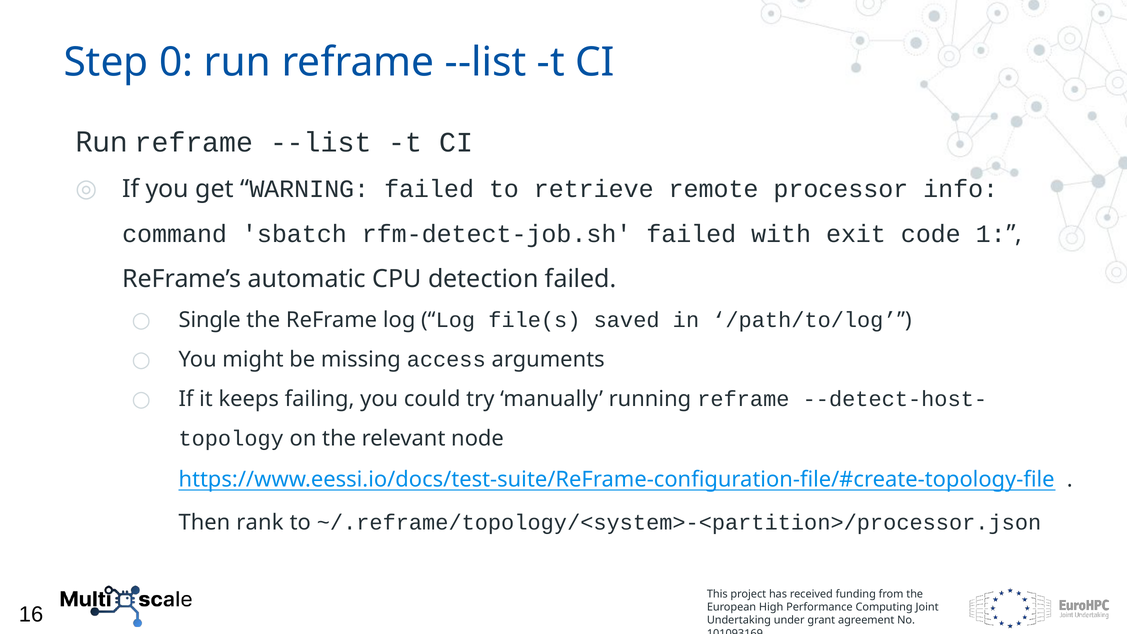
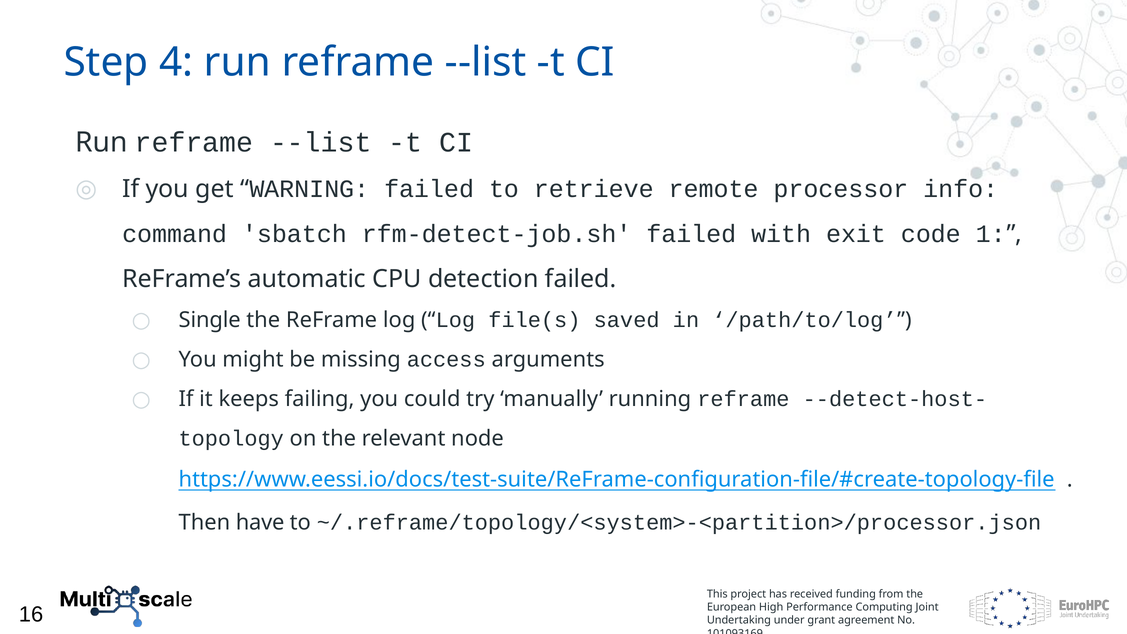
0: 0 -> 4
rank: rank -> have
